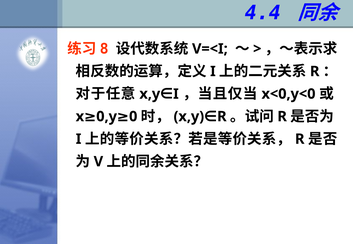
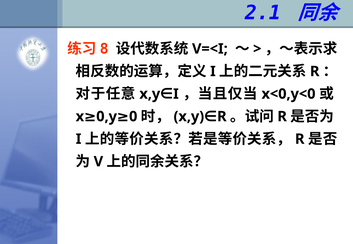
4.4: 4.4 -> 2.1
